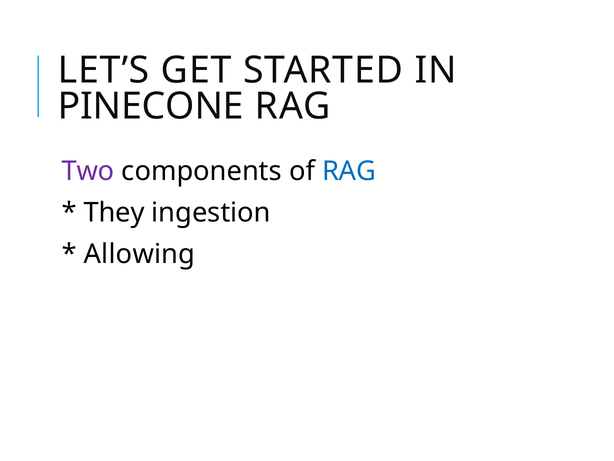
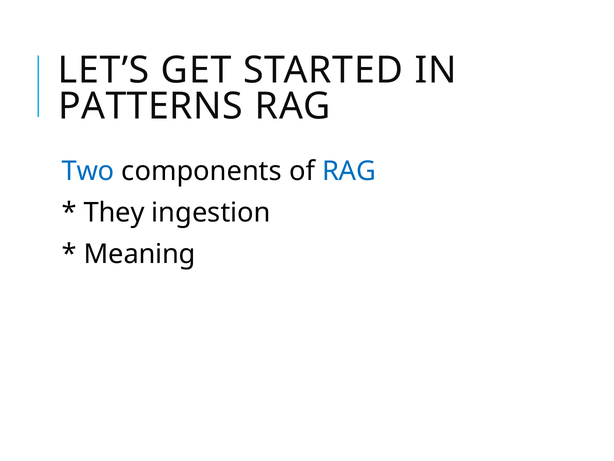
PINECONE: PINECONE -> PATTERNS
Two colour: purple -> blue
Allowing: Allowing -> Meaning
